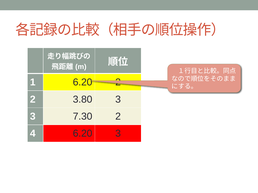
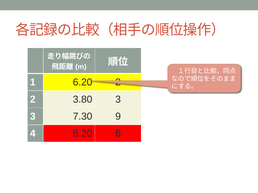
7.30 2: 2 -> 9
6.20 3: 3 -> 6
